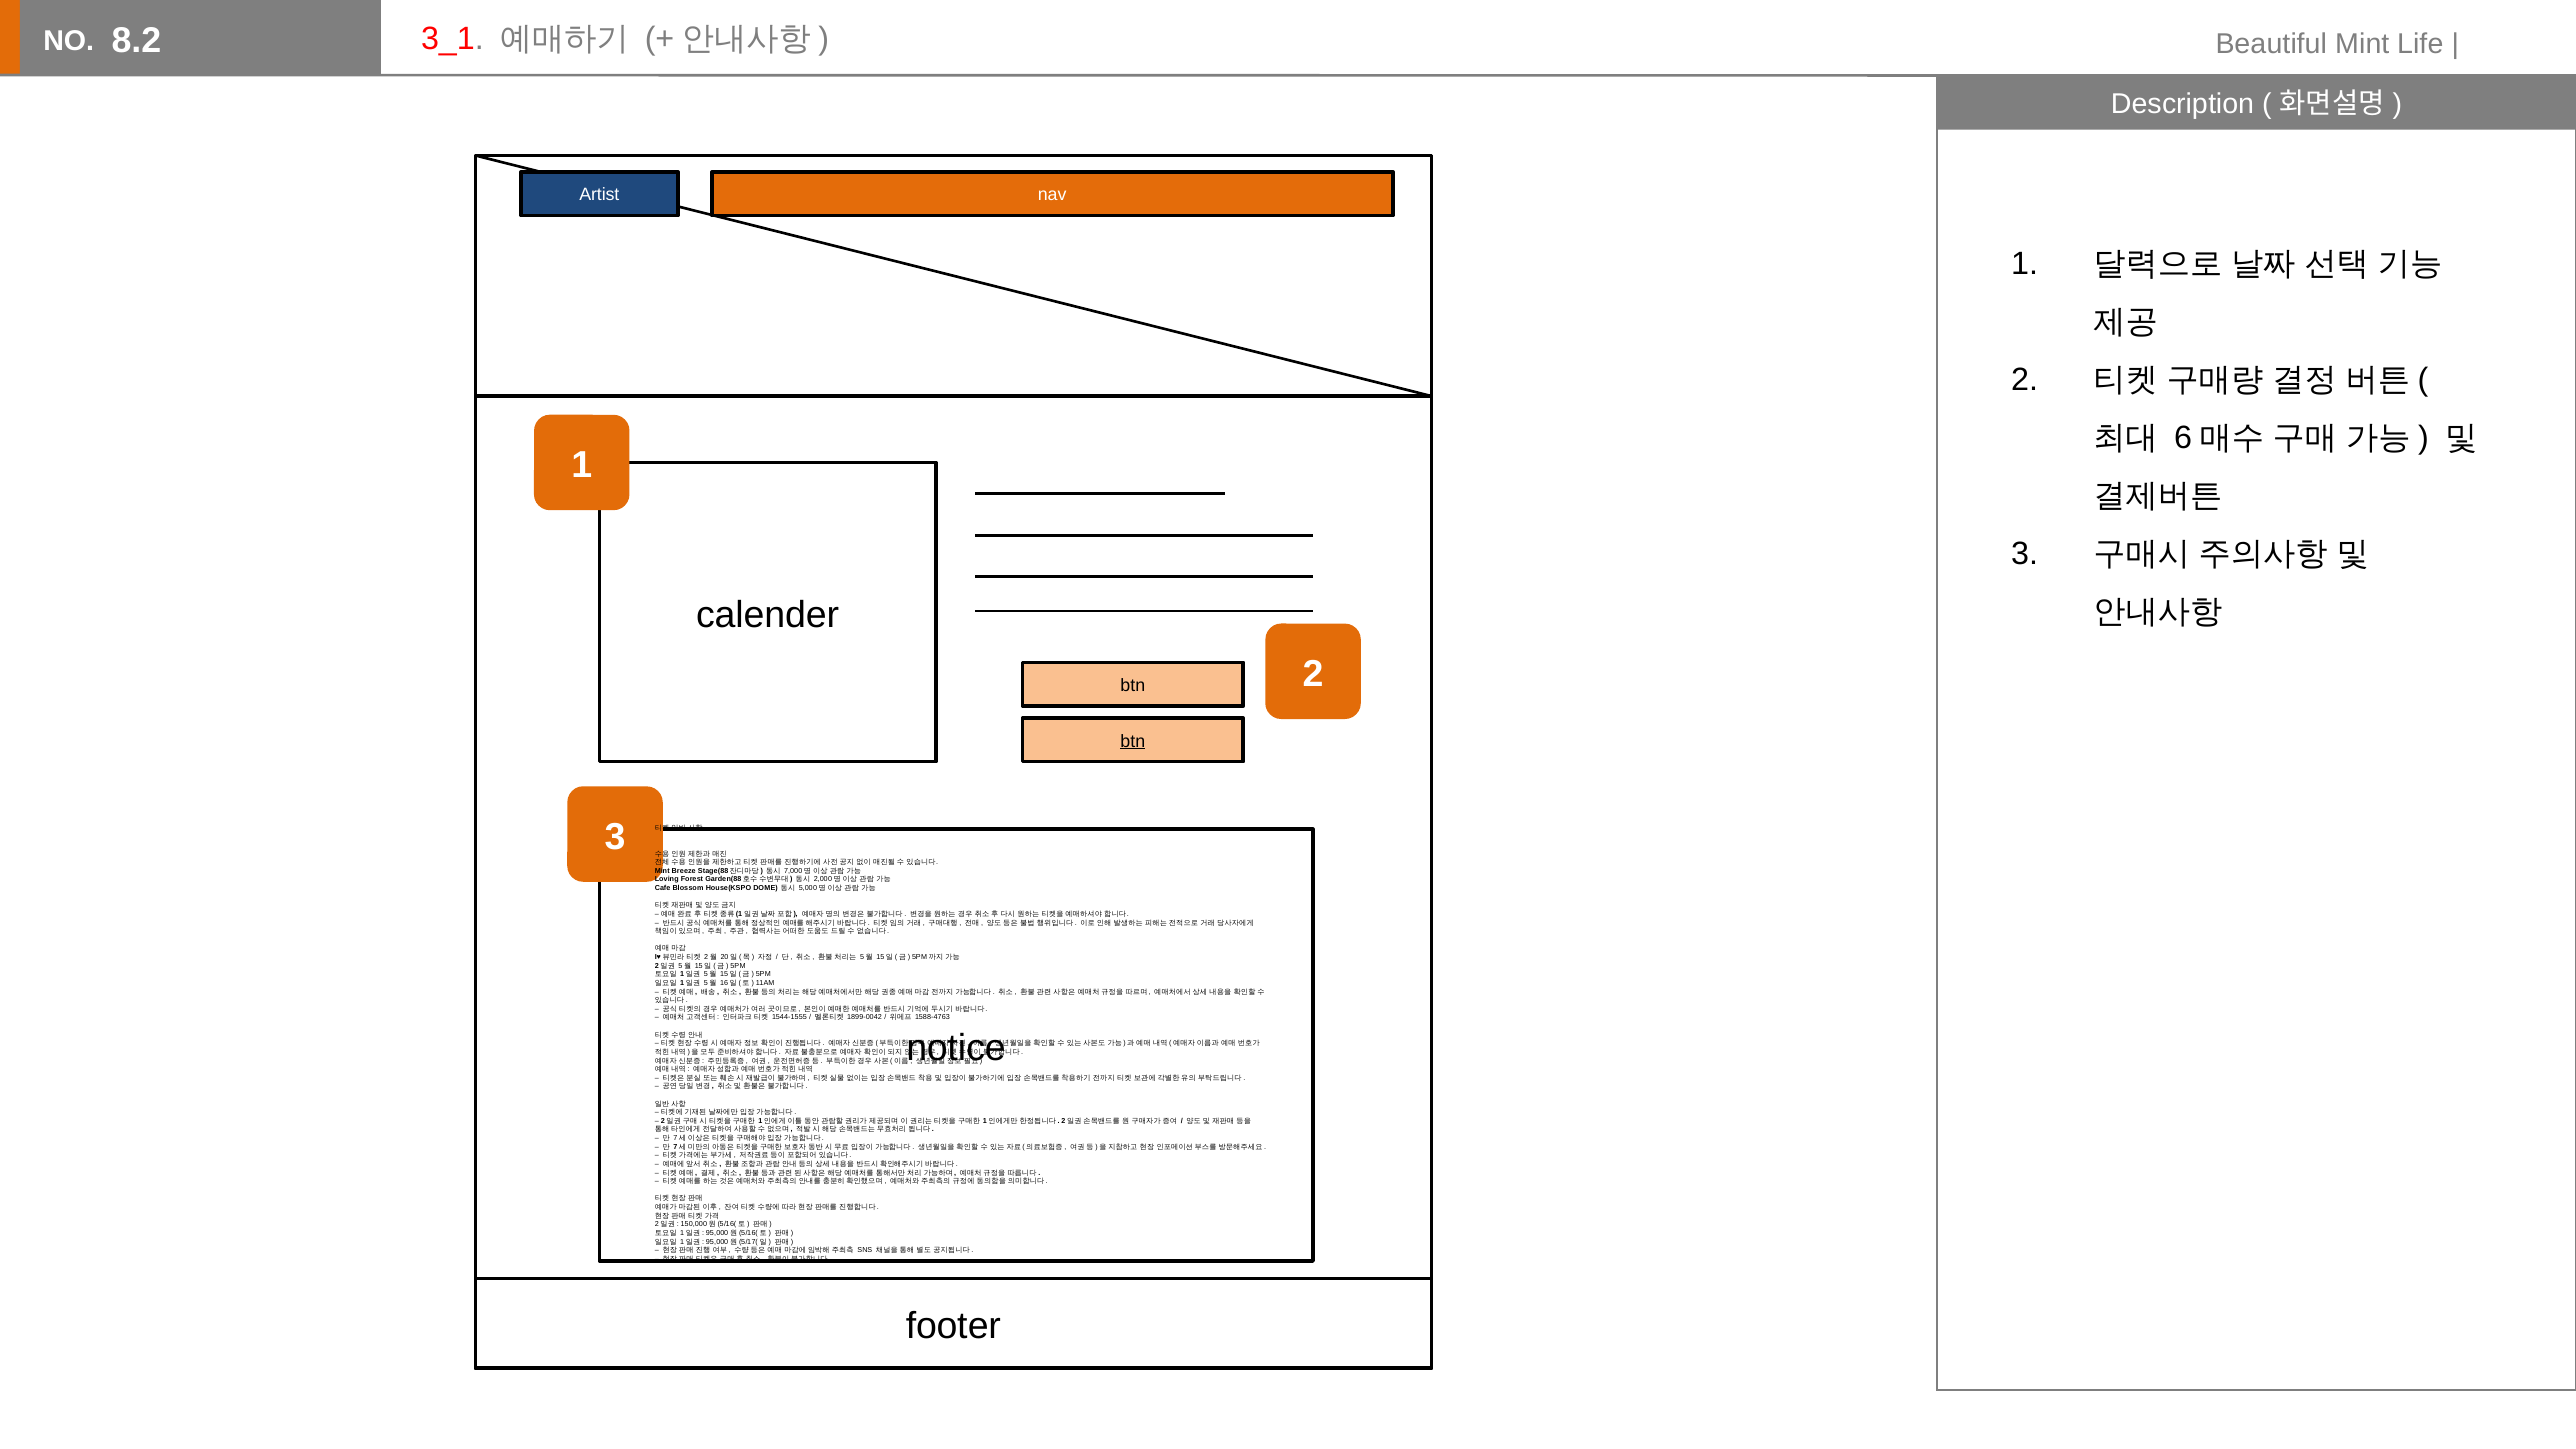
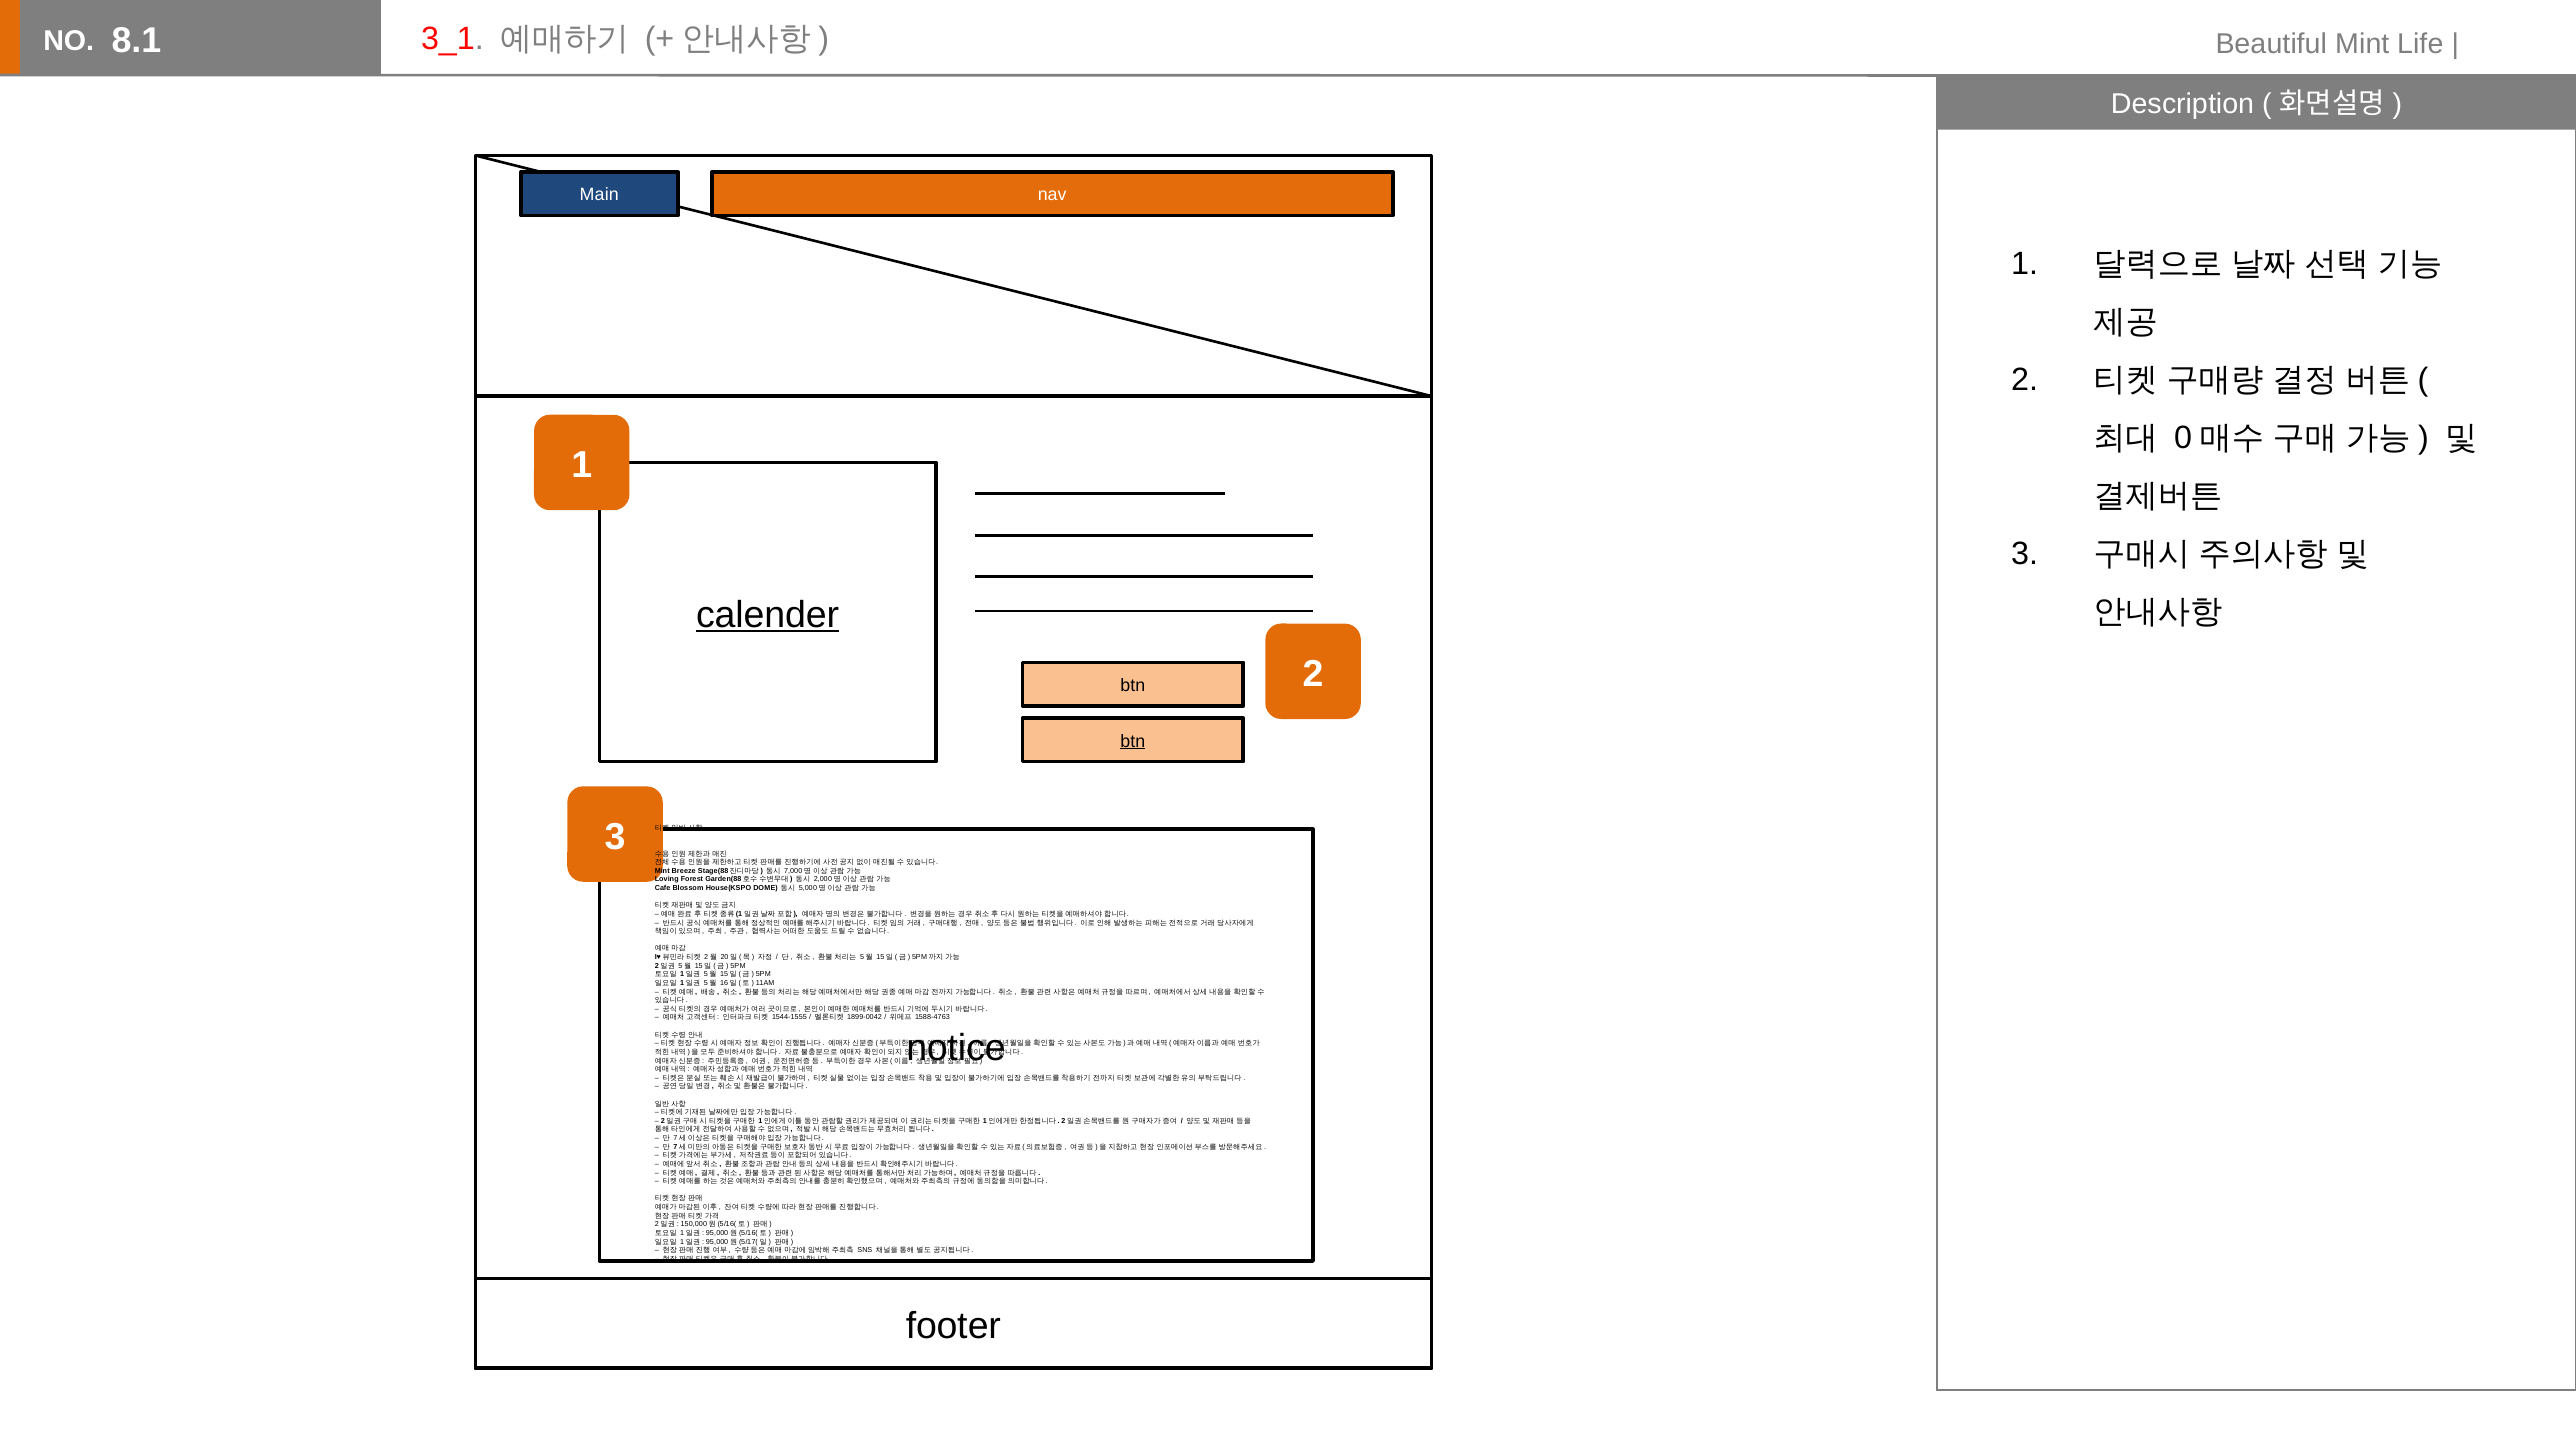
8.2: 8.2 -> 8.1
Artist: Artist -> Main
6: 6 -> 0
calender underline: none -> present
